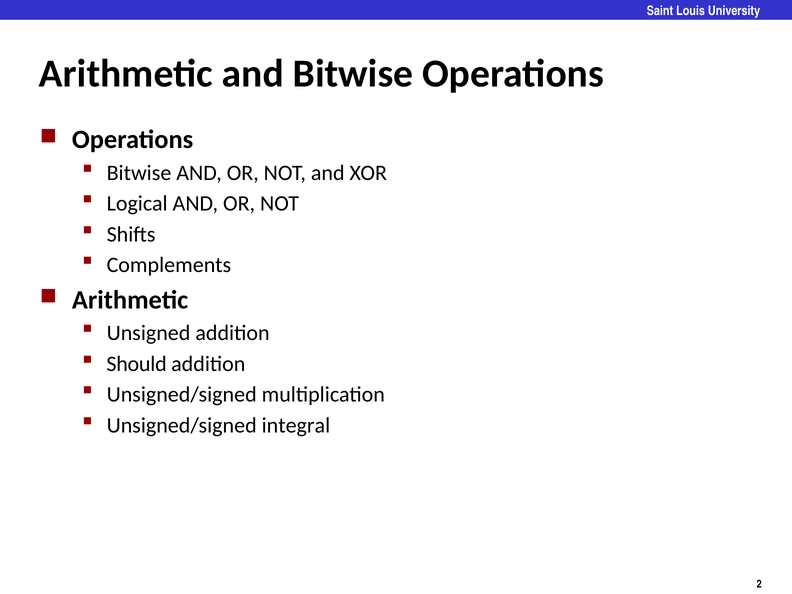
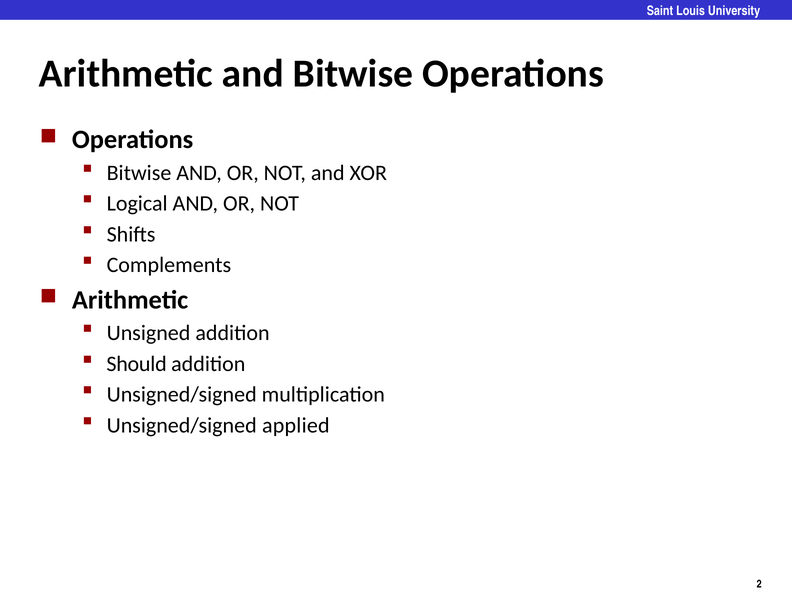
integral: integral -> applied
